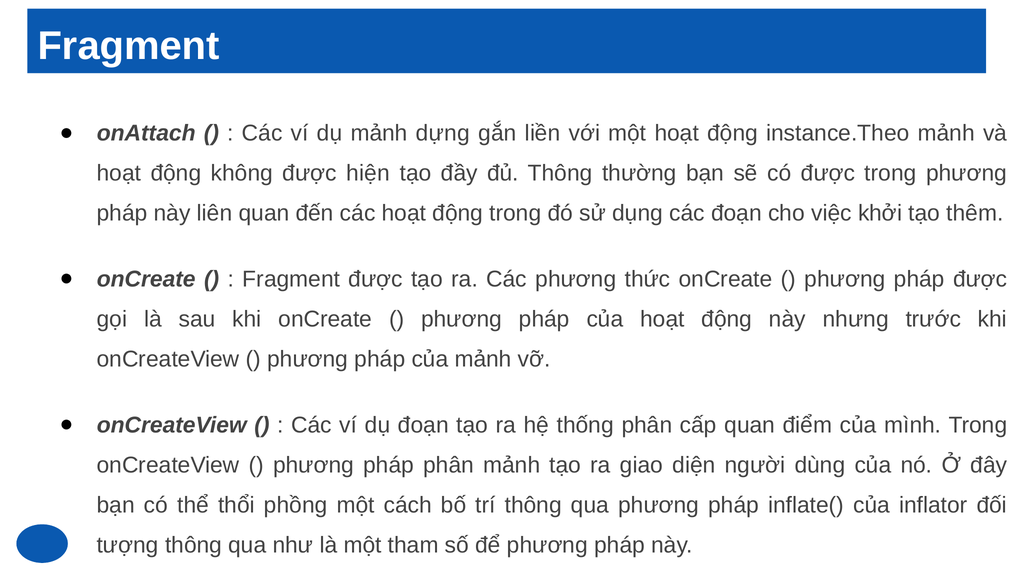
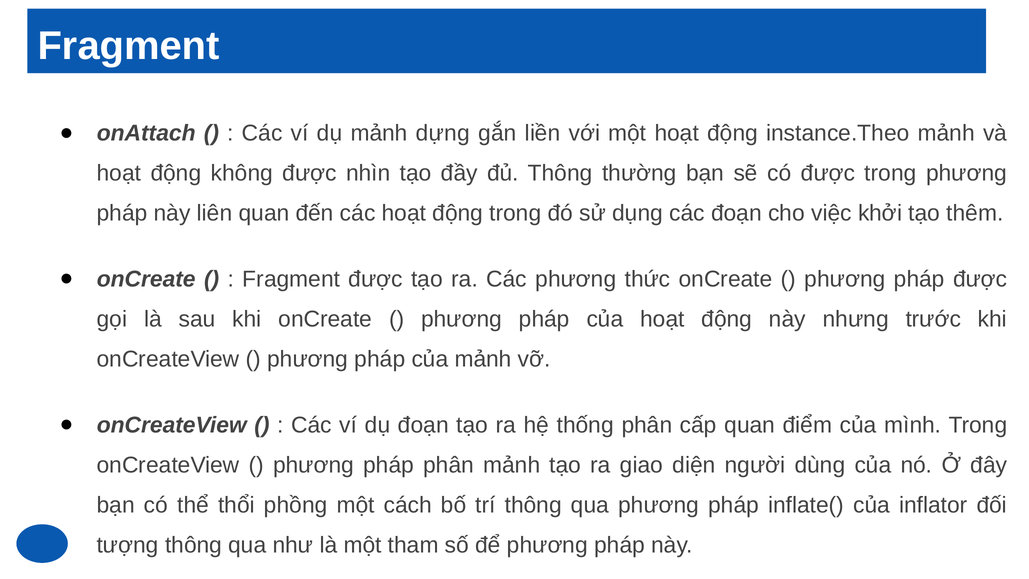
hiện: hiện -> nhìn
